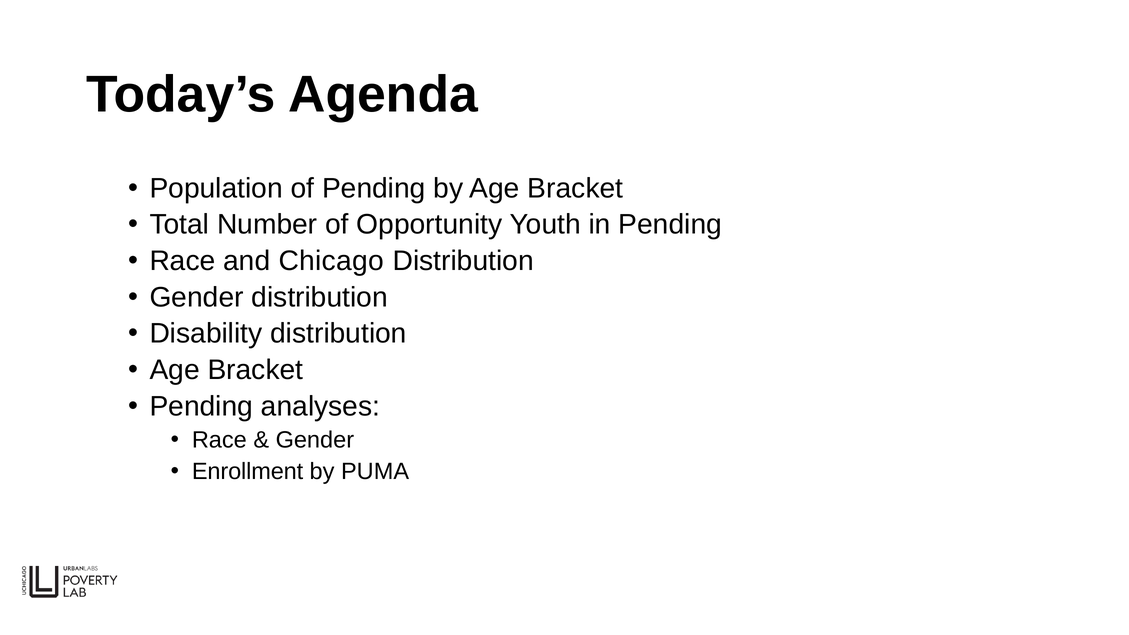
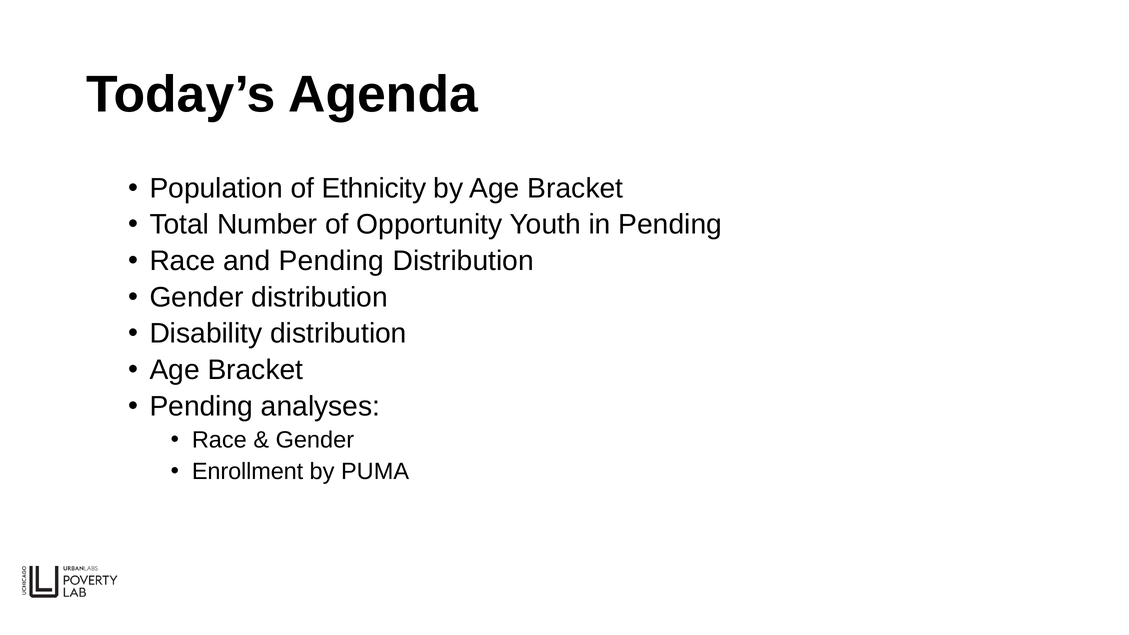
of Pending: Pending -> Ethnicity
and Chicago: Chicago -> Pending
